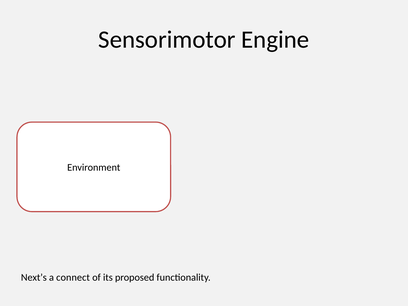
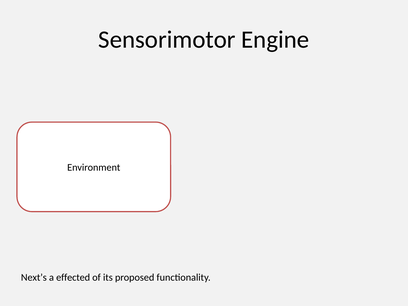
connect: connect -> effected
